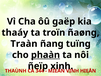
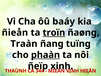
gaëp: gaëp -> baáy
thaáy: thaáy -> ñieån
troïn underline: none -> present
